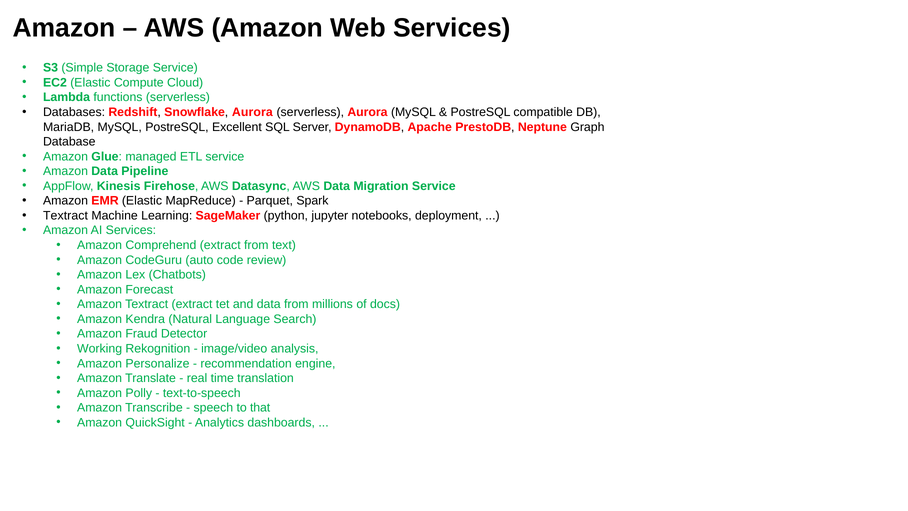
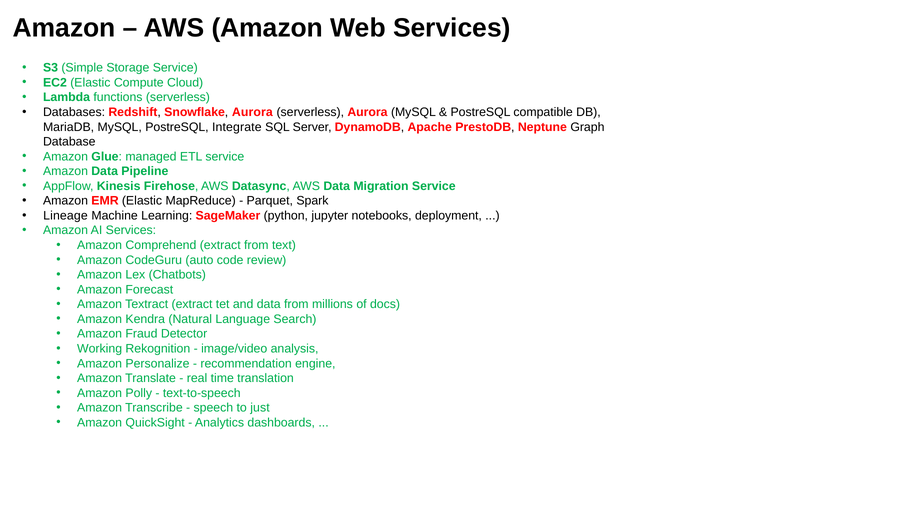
Excellent: Excellent -> Integrate
Textract at (65, 216): Textract -> Lineage
that: that -> just
